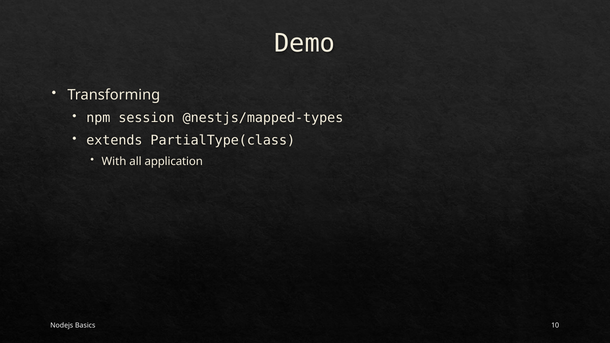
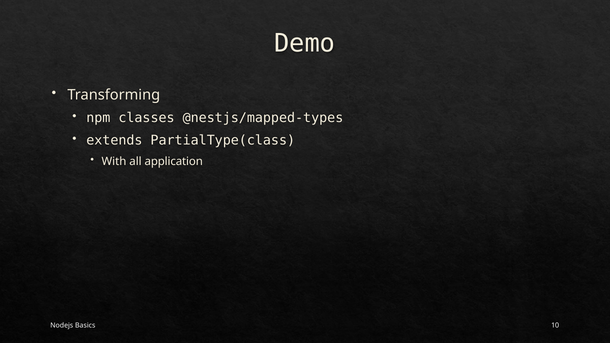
session: session -> classes
